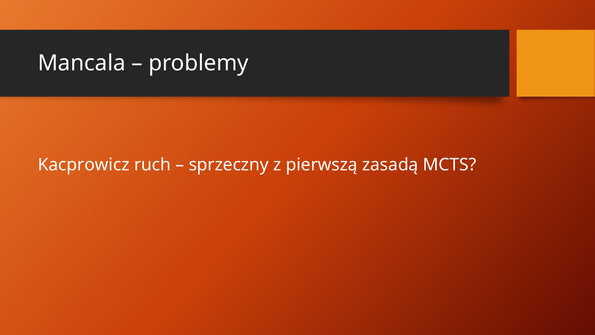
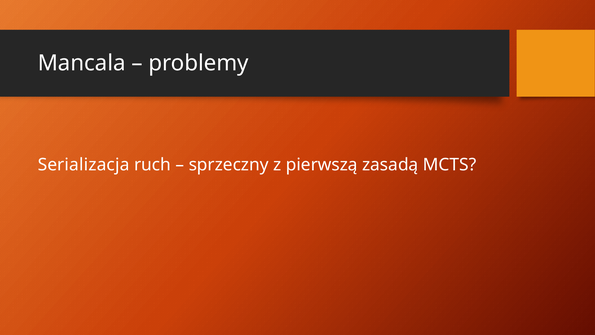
Kacprowicz: Kacprowicz -> Serializacja
